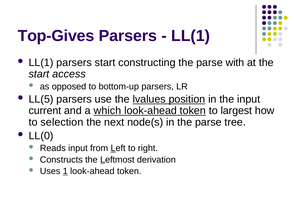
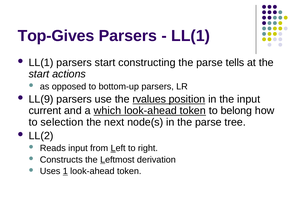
with: with -> tells
access: access -> actions
LL(5: LL(5 -> LL(9
lvalues: lvalues -> rvalues
largest: largest -> belong
LL(0: LL(0 -> LL(2
